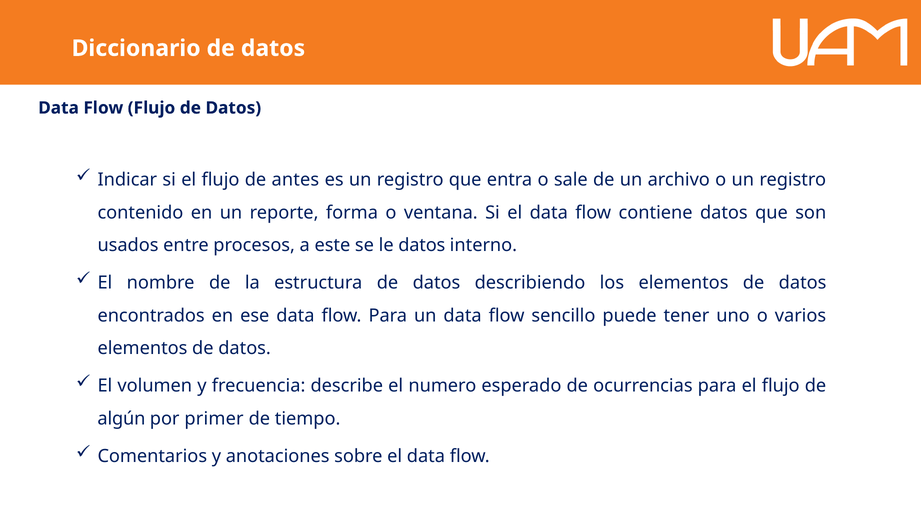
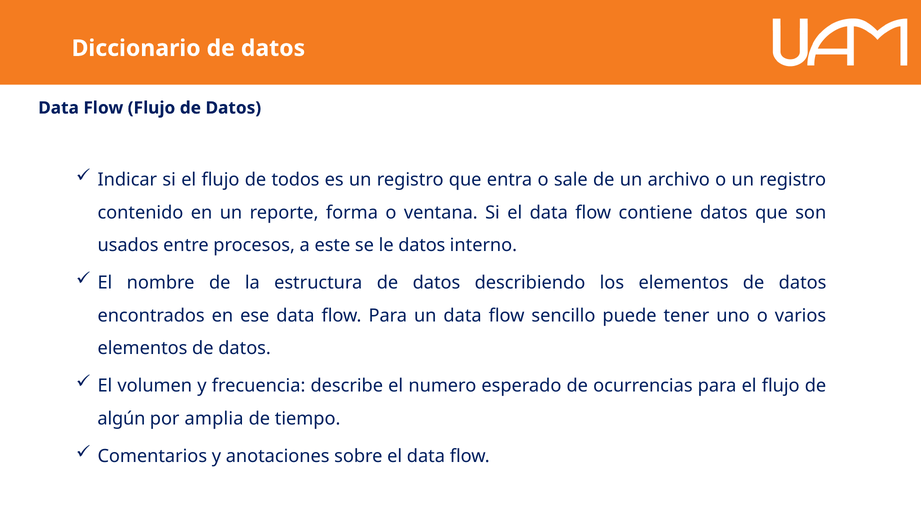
antes: antes -> todos
primer: primer -> amplia
